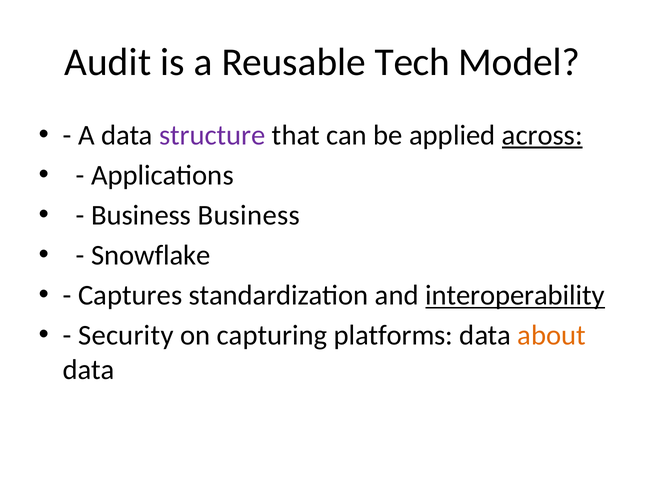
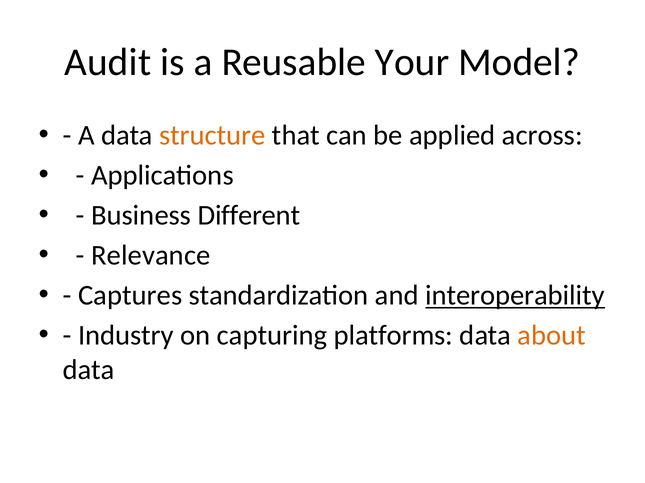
Tech: Tech -> Your
structure colour: purple -> orange
across underline: present -> none
Business Business: Business -> Different
Snowflake: Snowflake -> Relevance
Security: Security -> Industry
